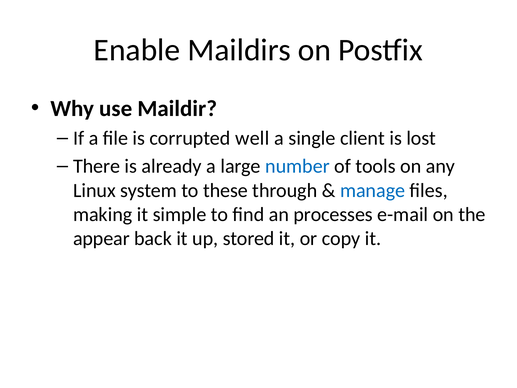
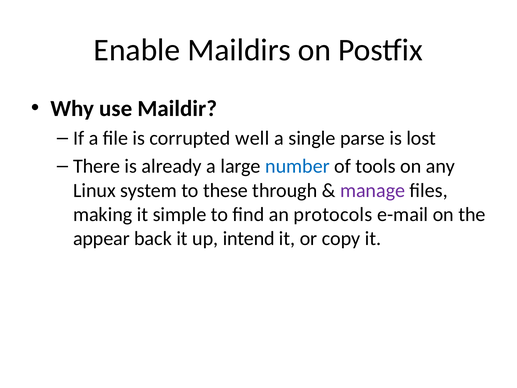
client: client -> parse
manage colour: blue -> purple
processes: processes -> protocols
stored: stored -> intend
